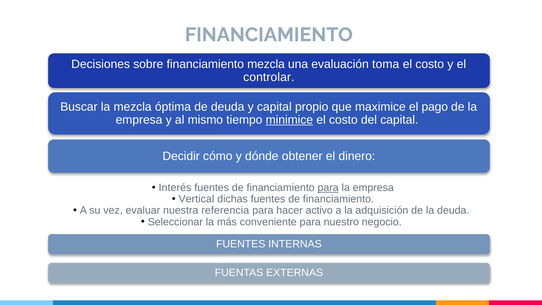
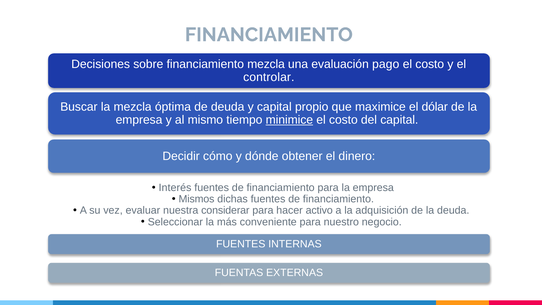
toma: toma -> pago
pago: pago -> dólar
para at (328, 188) underline: present -> none
Vertical: Vertical -> Mismos
referencia: referencia -> considerar
